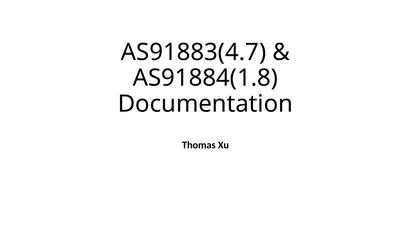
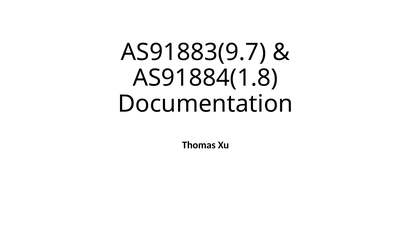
AS91883(4.7: AS91883(4.7 -> AS91883(9.7
